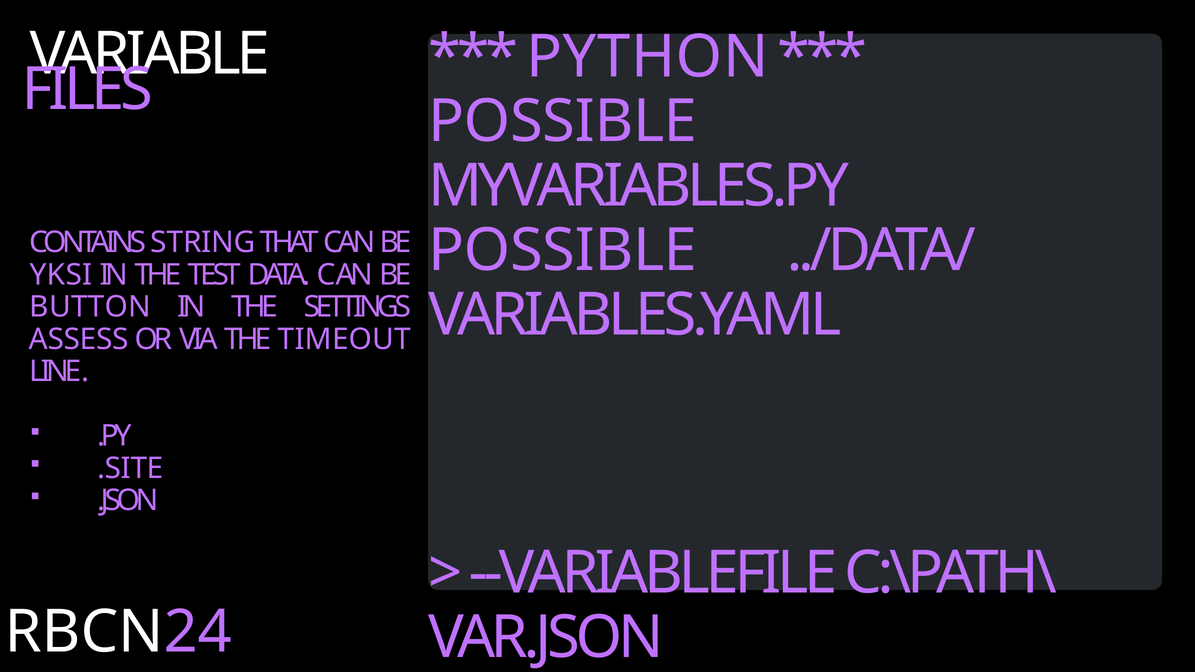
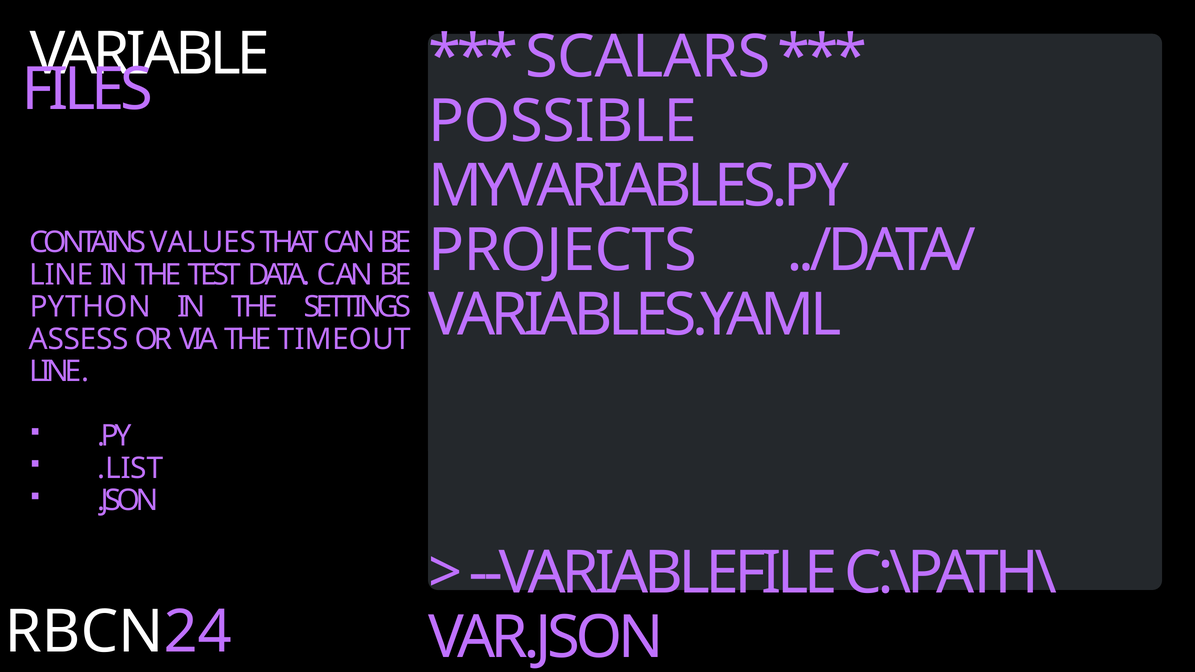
PYTHON: PYTHON -> SCALARS
POSSIBLE at (563, 251): POSSIBLE -> PROJECTS
STRING: STRING -> VALUES
YKSI at (61, 275): YKSI -> LINE
BUTTON: BUTTON -> PYTHON
.SITE: .SITE -> .LIST
